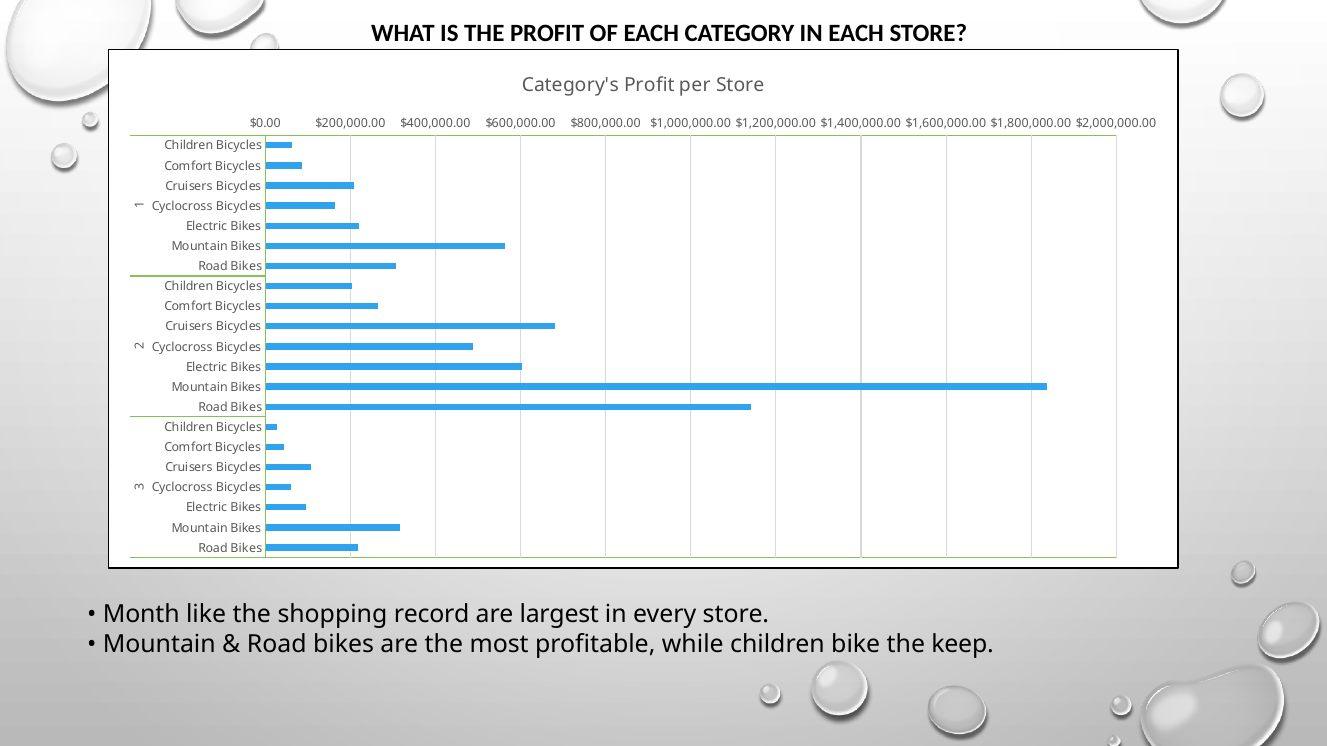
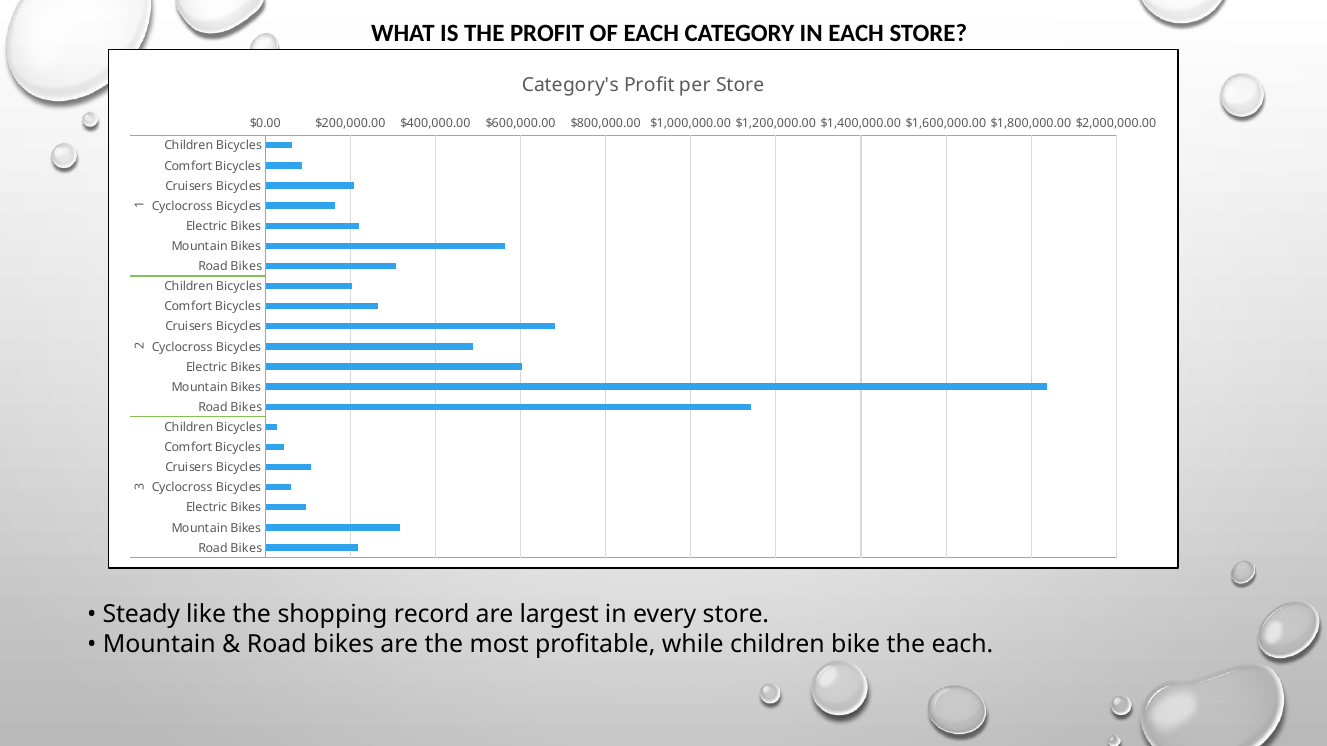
Month: Month -> Steady
the keep: keep -> each
